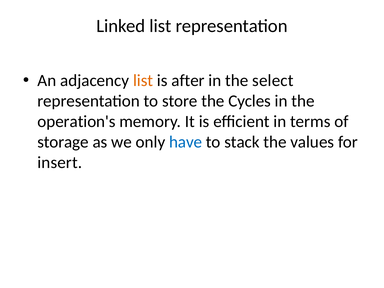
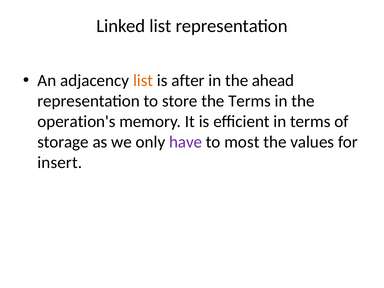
select: select -> ahead
the Cycles: Cycles -> Terms
have colour: blue -> purple
stack: stack -> most
